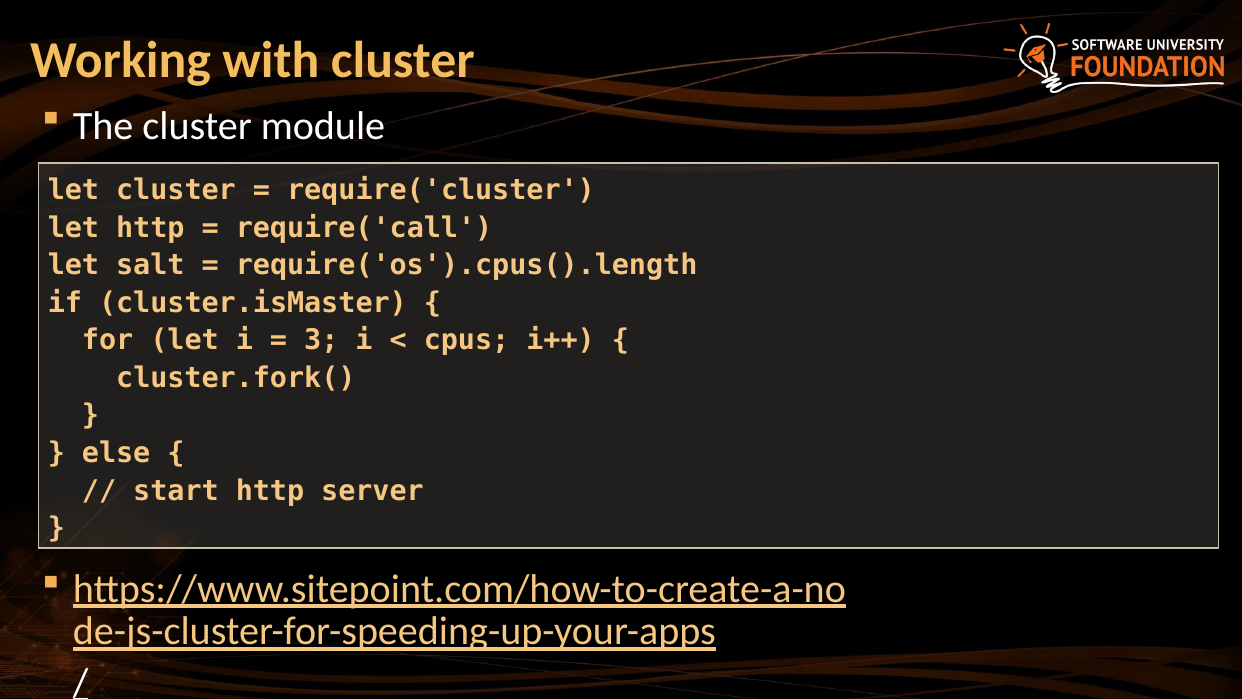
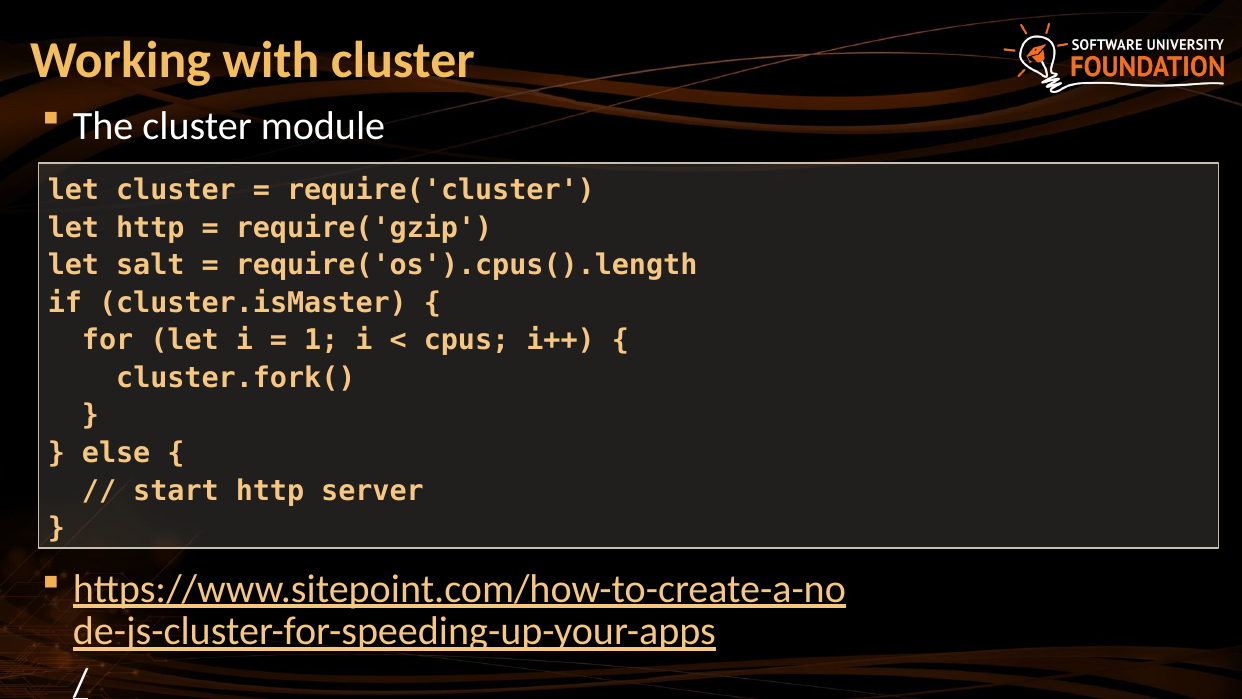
require('call: require('call -> require('gzip
3: 3 -> 1
